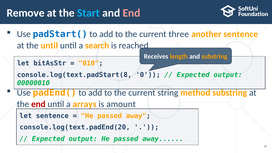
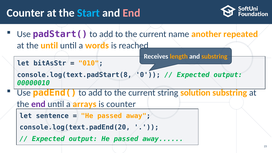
Remove at (26, 13): Remove -> Counter
padStart( colour: blue -> purple
three: three -> name
another sentence: sentence -> repeated
search: search -> words
method: method -> solution
end at (38, 104) colour: red -> purple
is amount: amount -> counter
